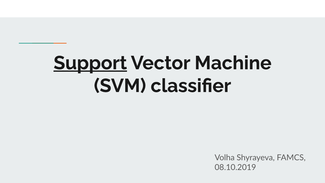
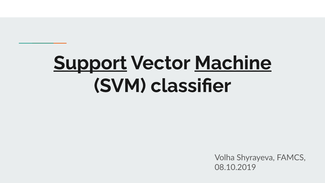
Machine underline: none -> present
